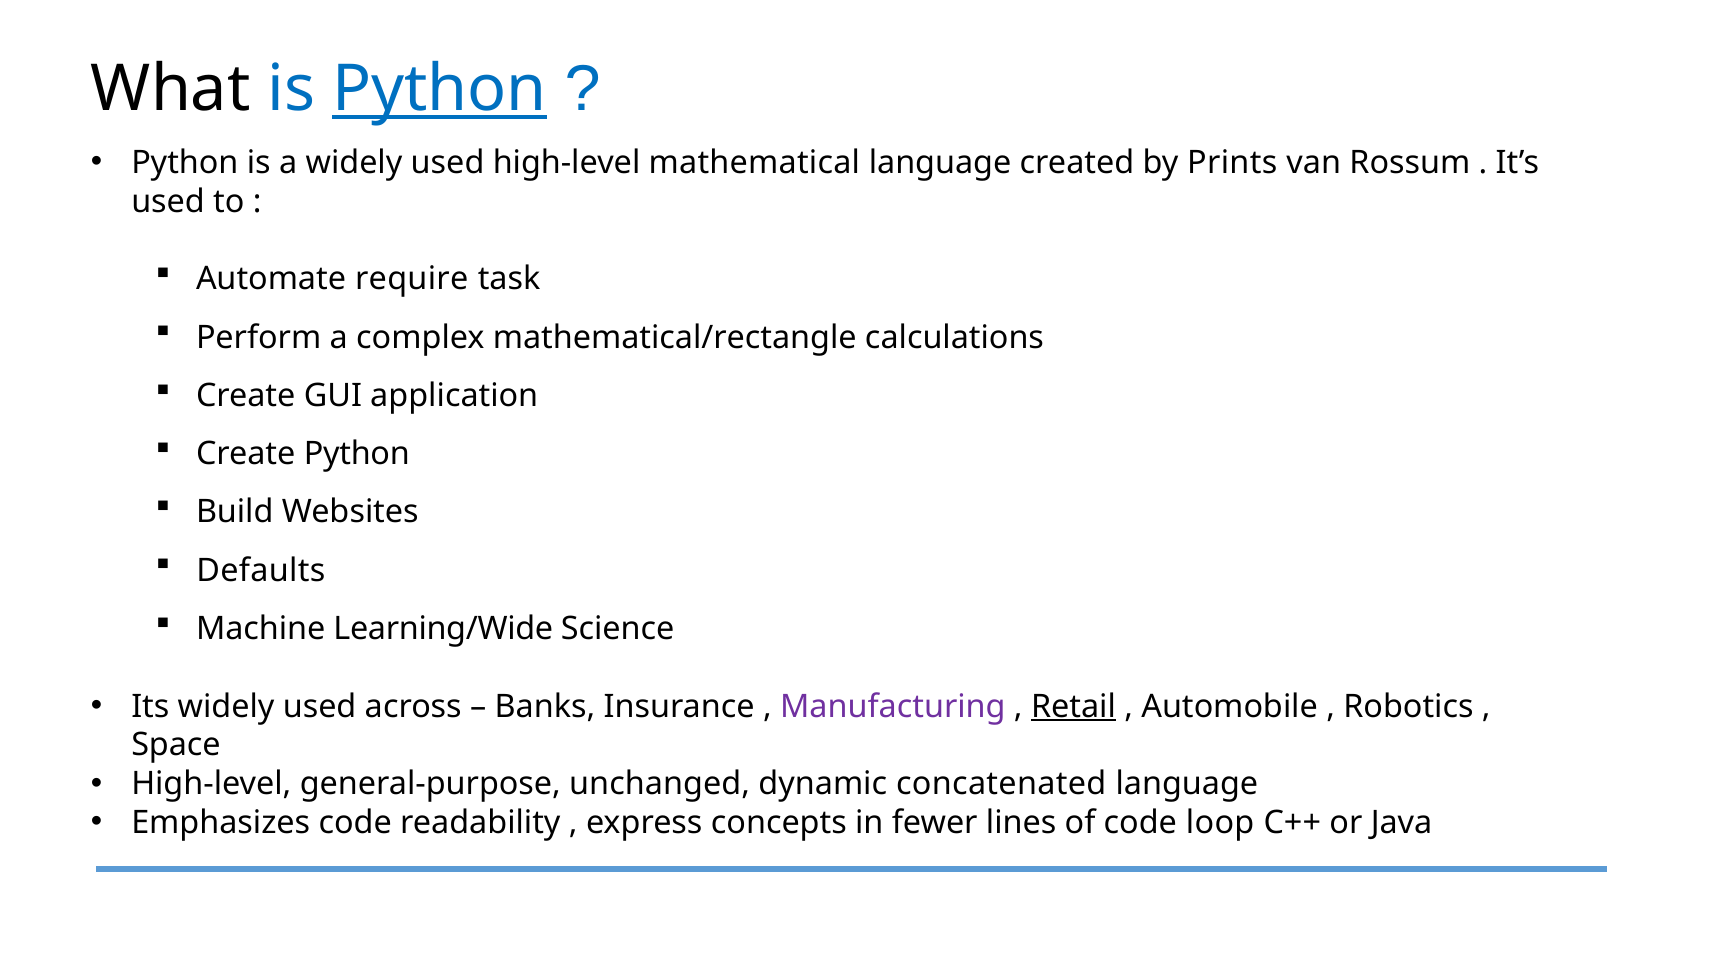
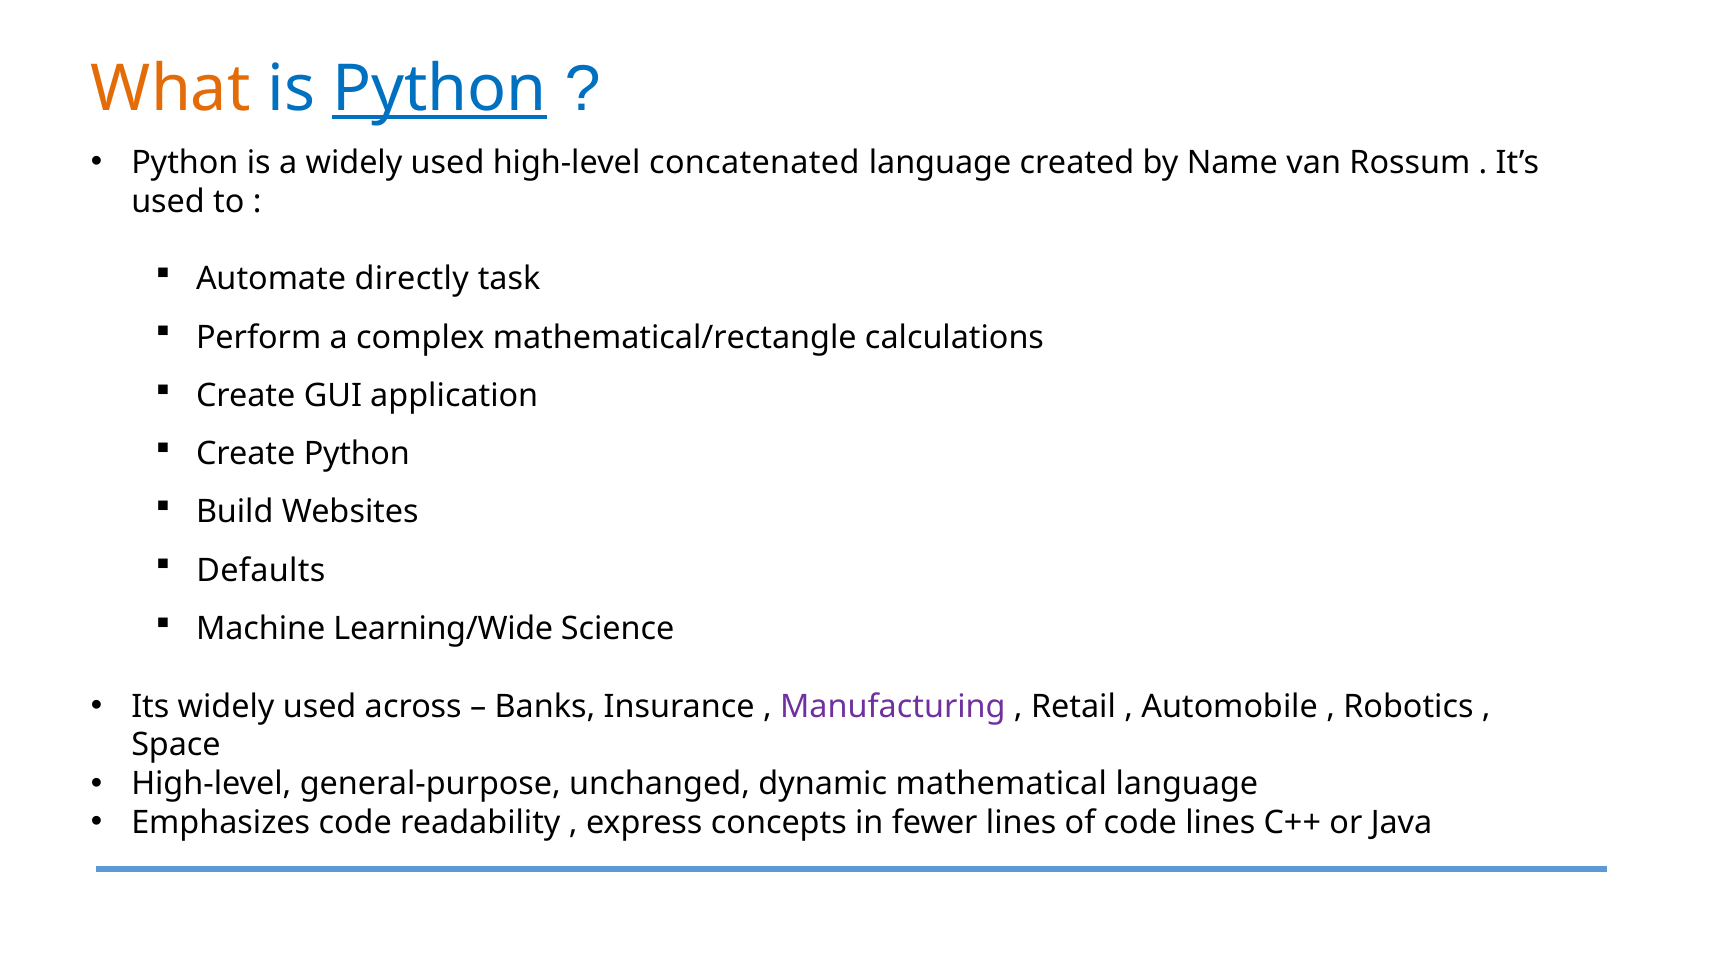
What colour: black -> orange
mathematical: mathematical -> concatenated
Prints: Prints -> Name
require: require -> directly
Retail underline: present -> none
concatenated: concatenated -> mathematical
code loop: loop -> lines
